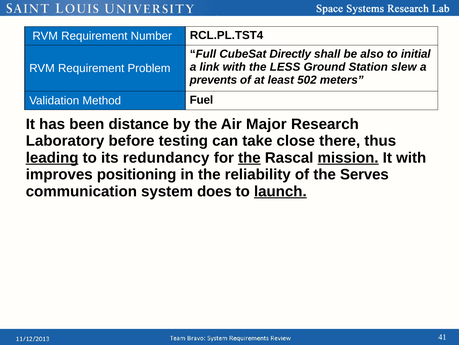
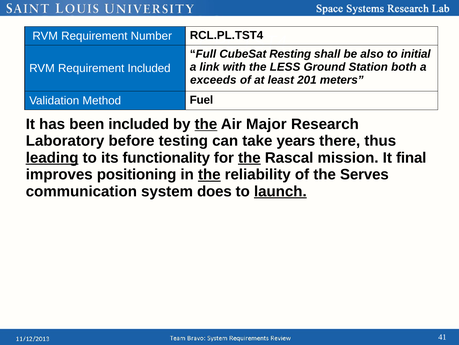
Directly: Directly -> Resting
slew: slew -> both
Requirement Problem: Problem -> Included
prevents: prevents -> exceeds
502: 502 -> 201
been distance: distance -> included
the at (206, 124) underline: none -> present
close: close -> years
redundancy: redundancy -> functionality
mission underline: present -> none
It with: with -> final
the at (209, 174) underline: none -> present
